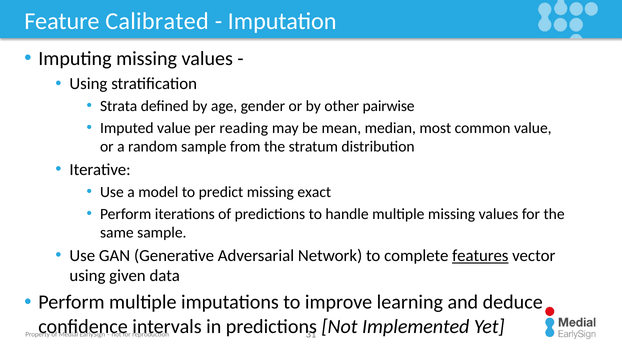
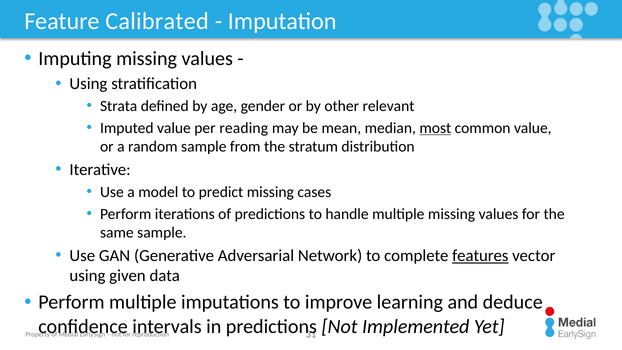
pairwise: pairwise -> relevant
most underline: none -> present
exact: exact -> cases
